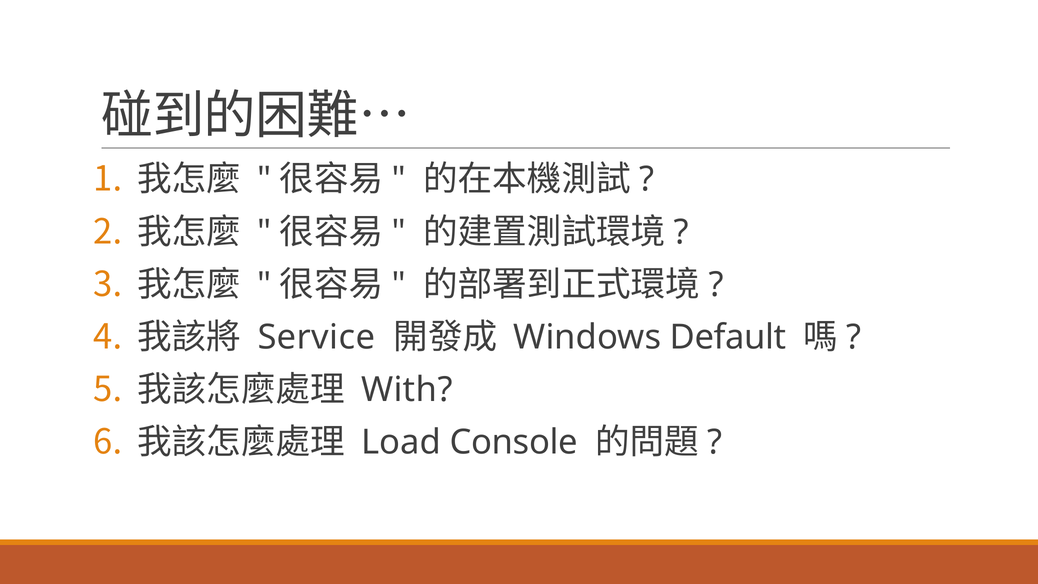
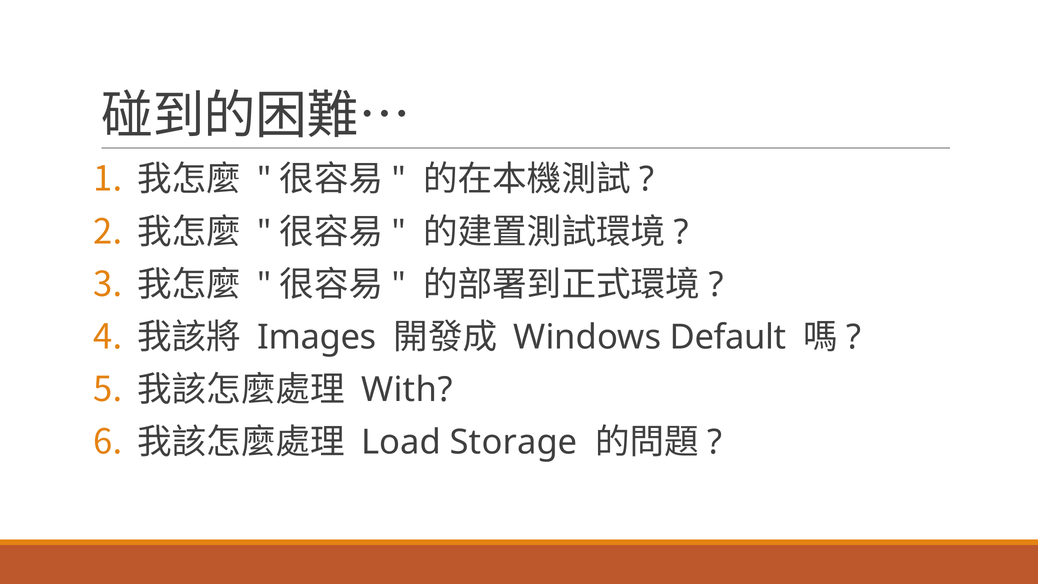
Service: Service -> Images
Console: Console -> Storage
